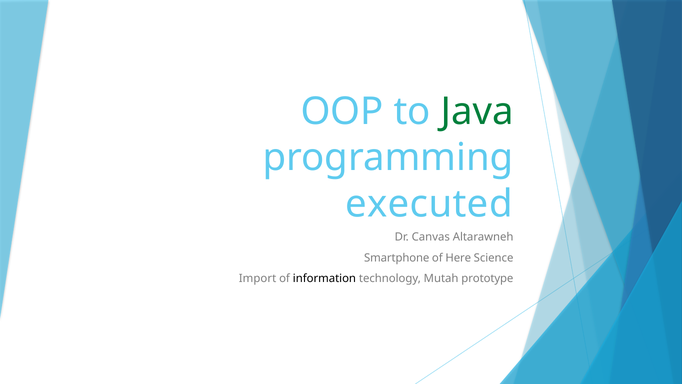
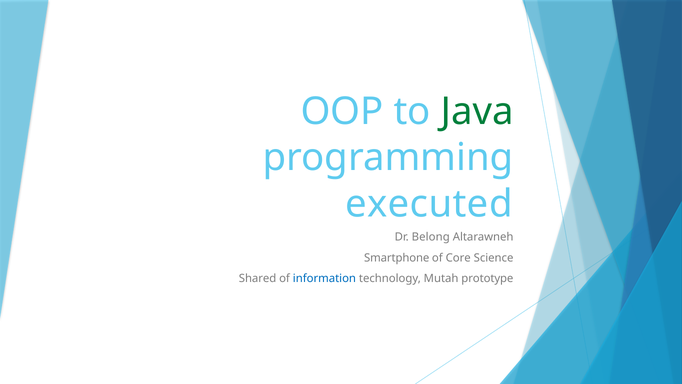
Canvas: Canvas -> Belong
Here: Here -> Core
Import: Import -> Shared
information colour: black -> blue
